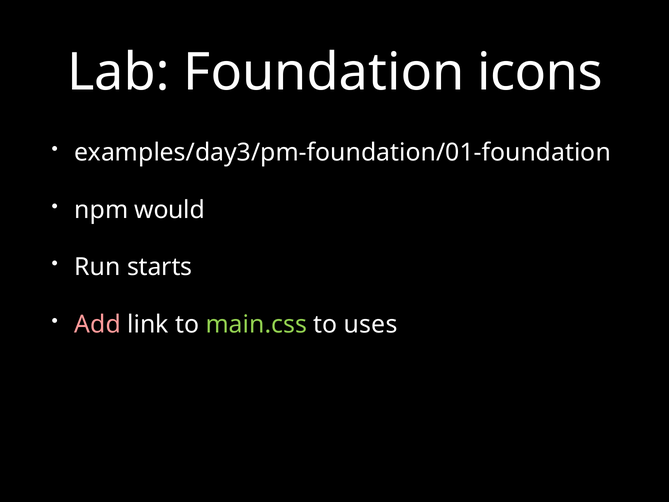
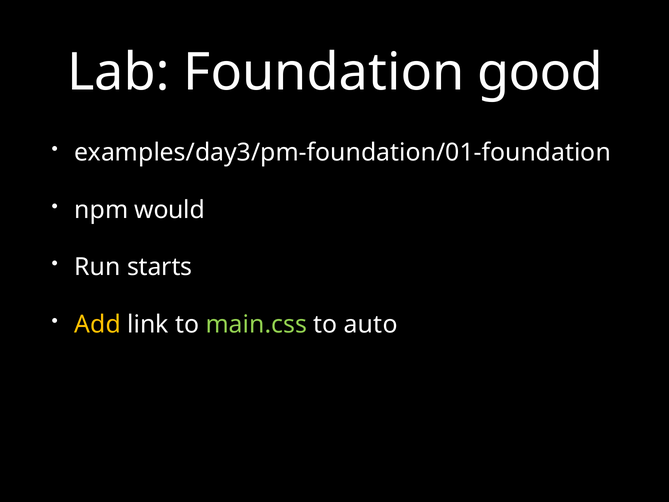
icons: icons -> good
Add colour: pink -> yellow
uses: uses -> auto
